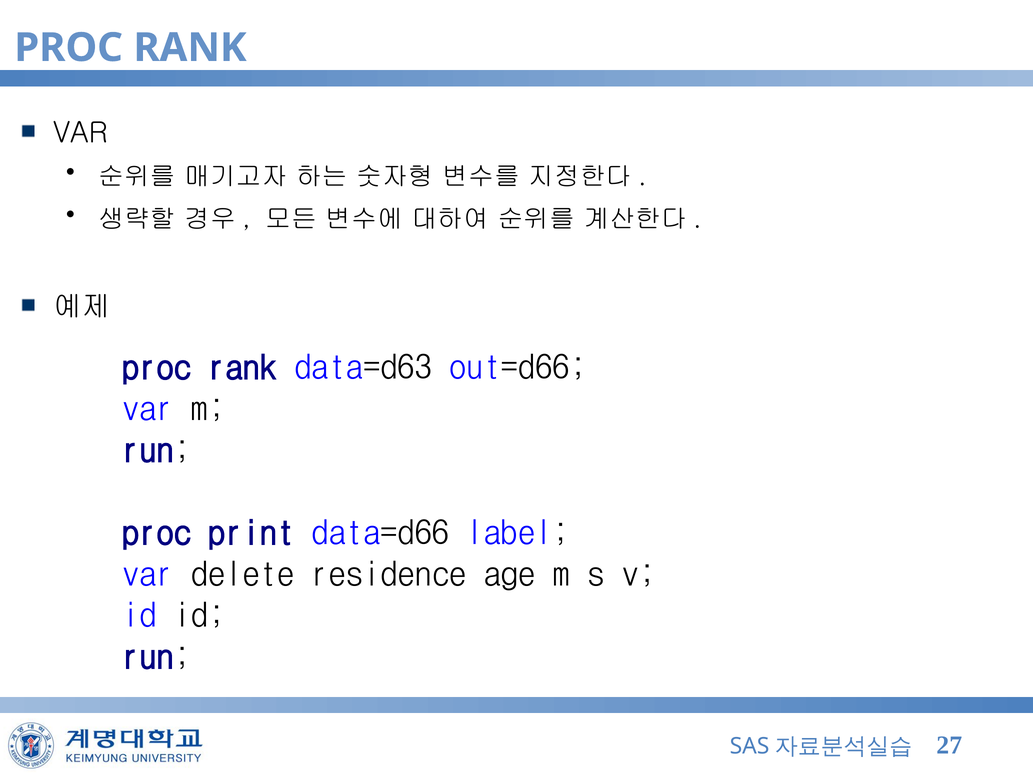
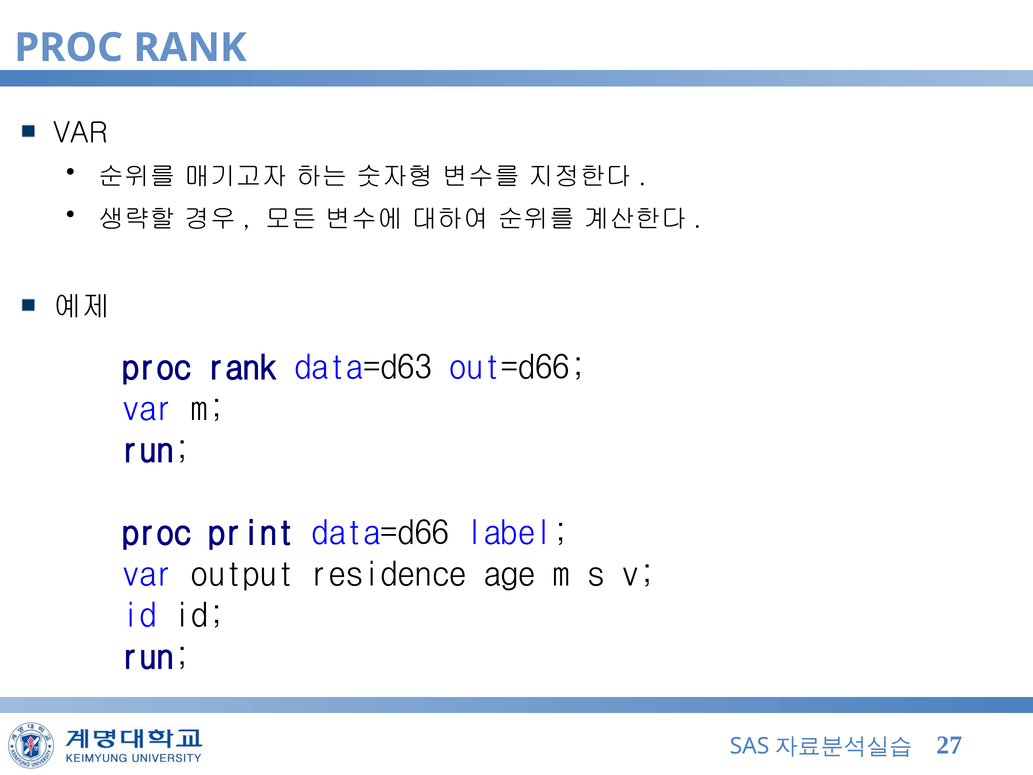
delete: delete -> output
